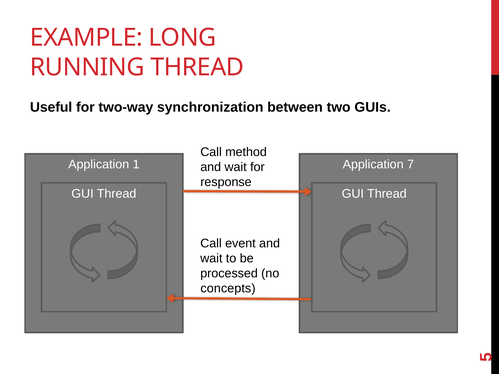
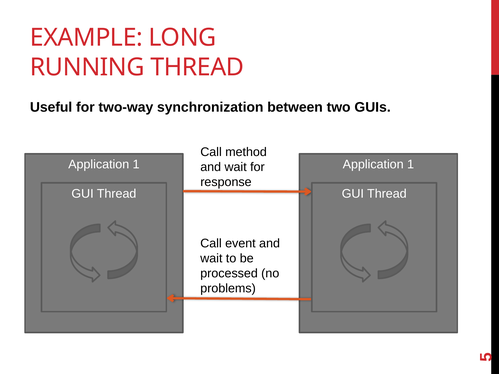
1 Application 7: 7 -> 1
concepts: concepts -> problems
